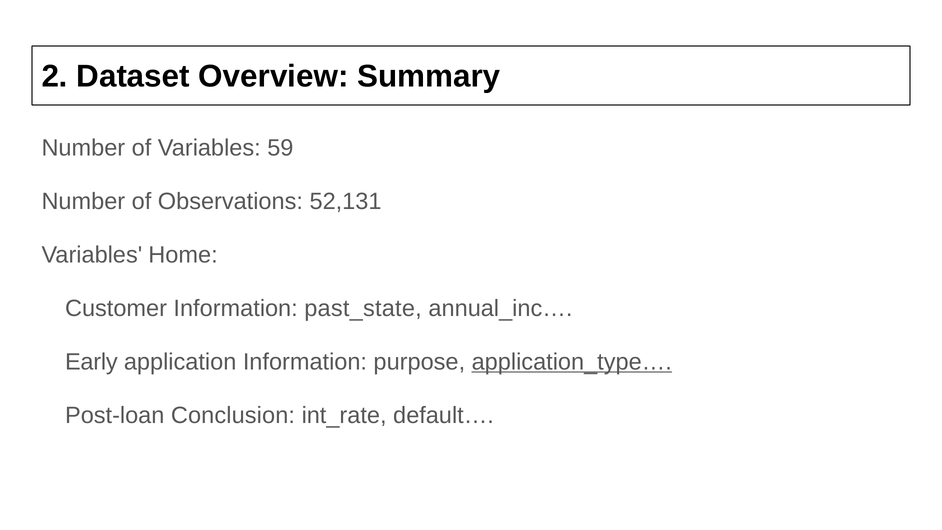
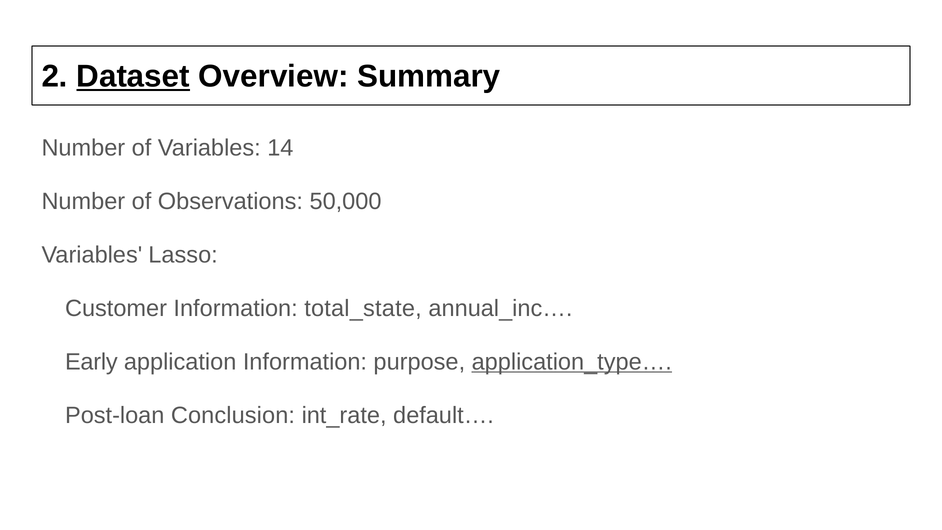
Dataset underline: none -> present
59: 59 -> 14
52,131: 52,131 -> 50,000
Home: Home -> Lasso
past_state: past_state -> total_state
